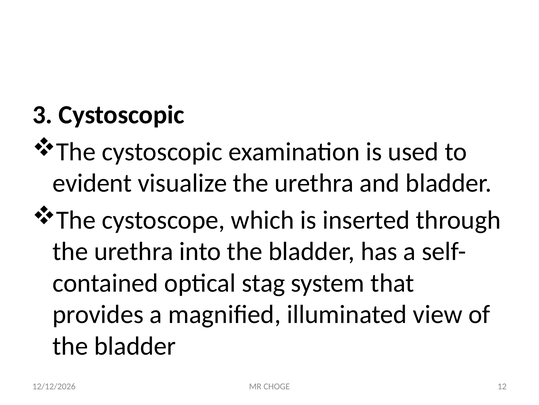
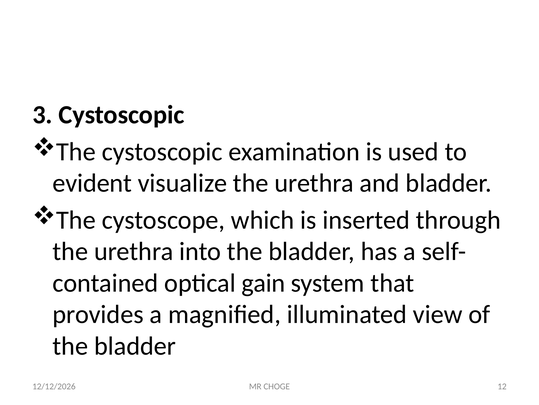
stag: stag -> gain
